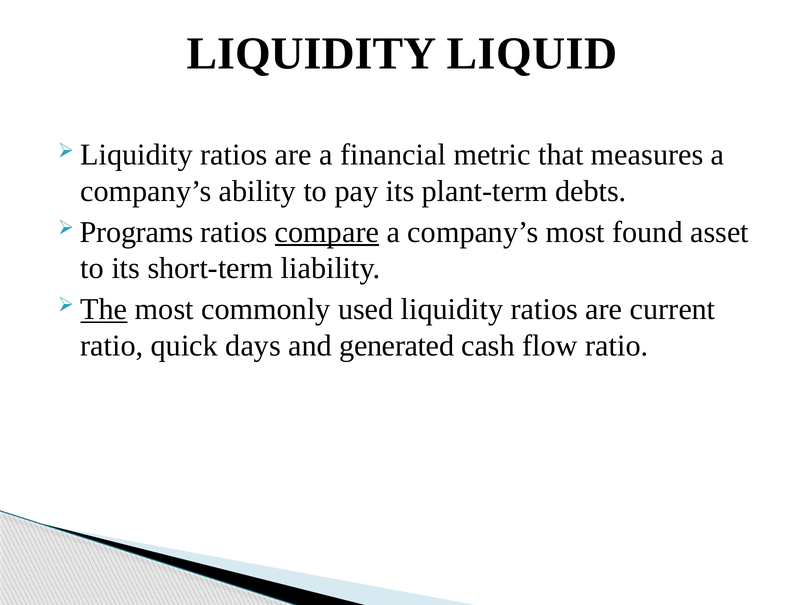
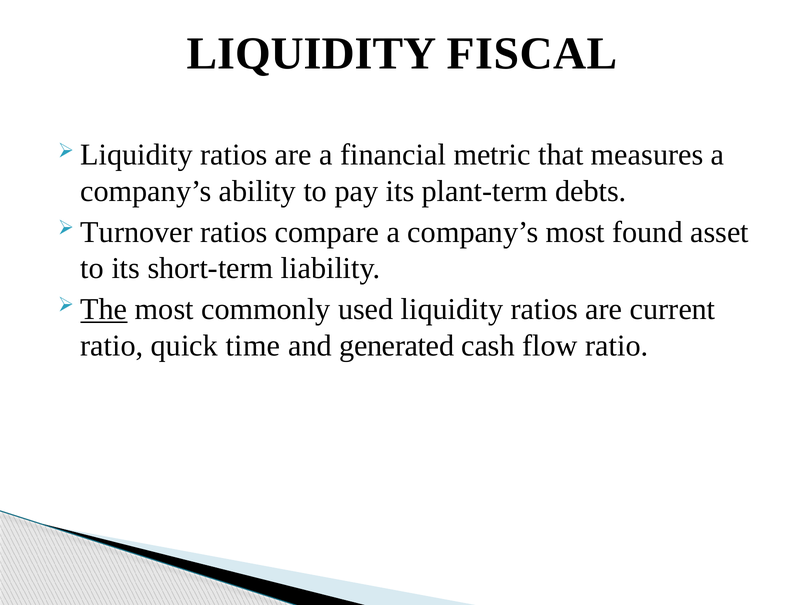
LIQUID: LIQUID -> FISCAL
Programs: Programs -> Turnover
compare underline: present -> none
days: days -> time
